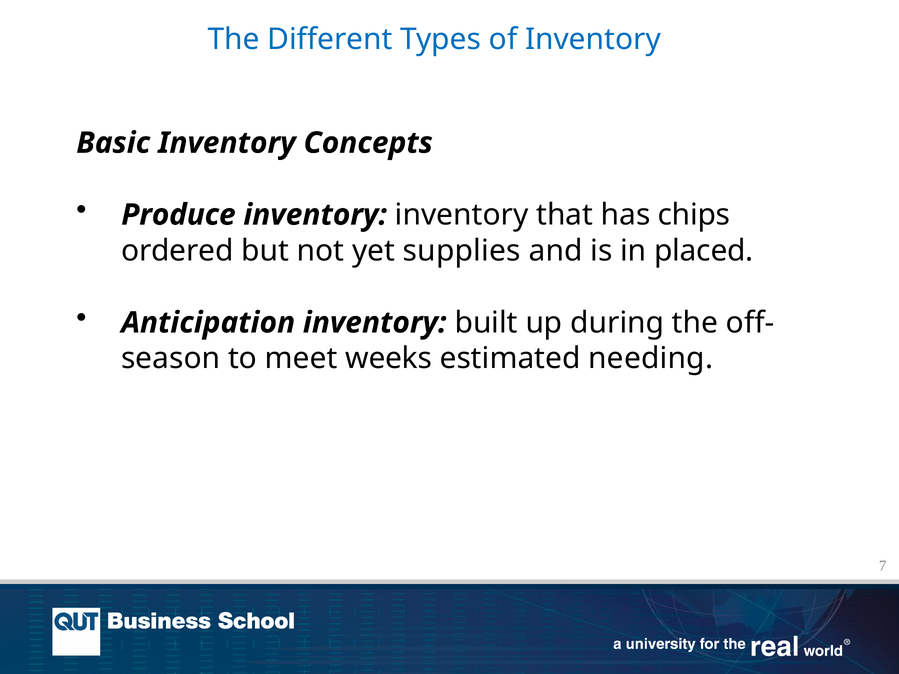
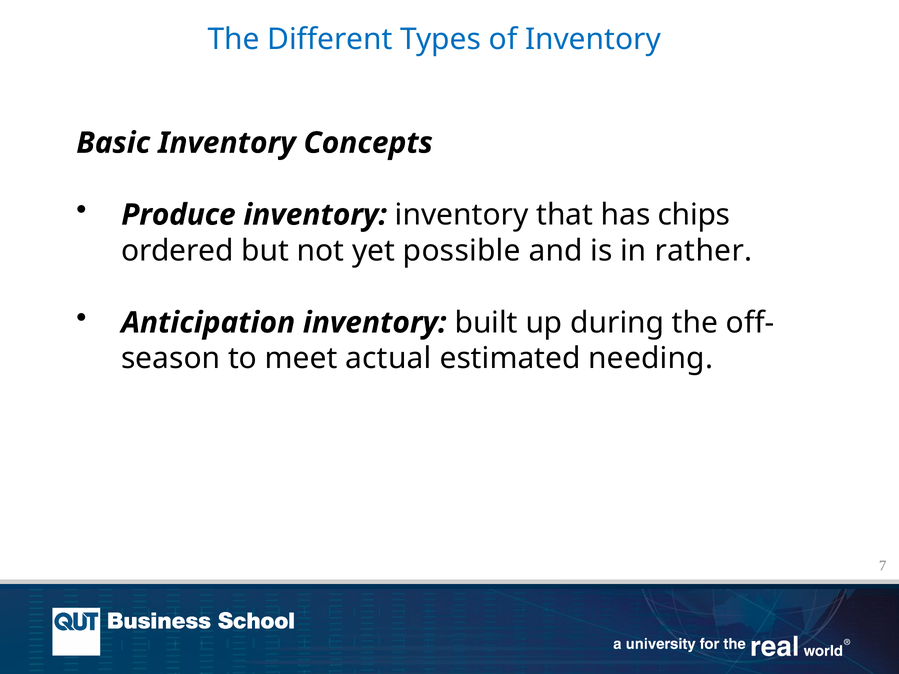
supplies: supplies -> possible
placed: placed -> rather
weeks: weeks -> actual
